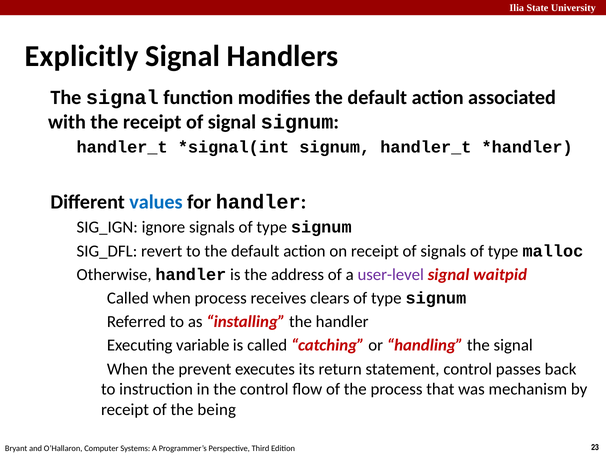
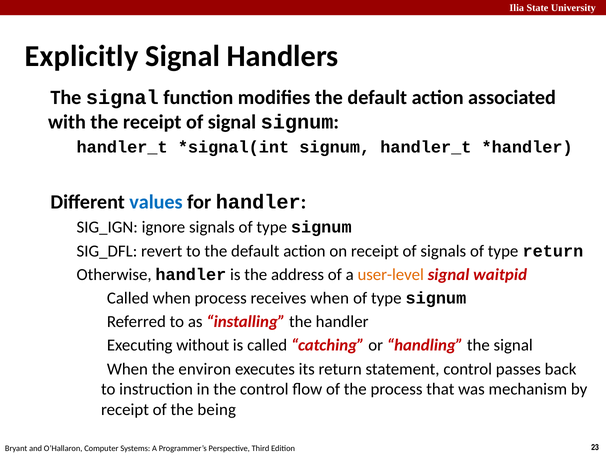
type malloc: malloc -> return
user-level colour: purple -> orange
receives clears: clears -> when
variable: variable -> without
prevent: prevent -> environ
